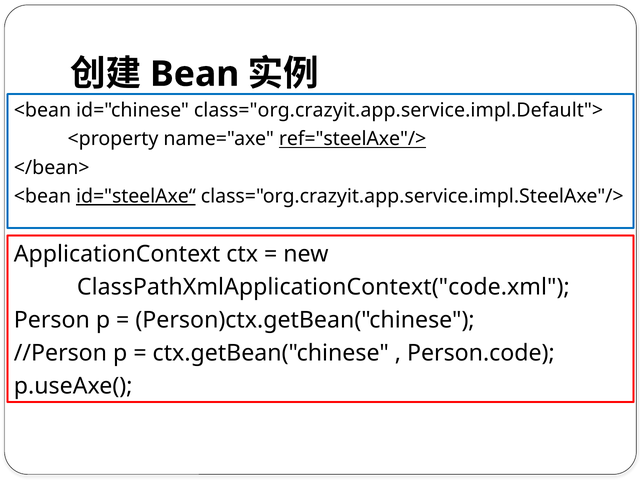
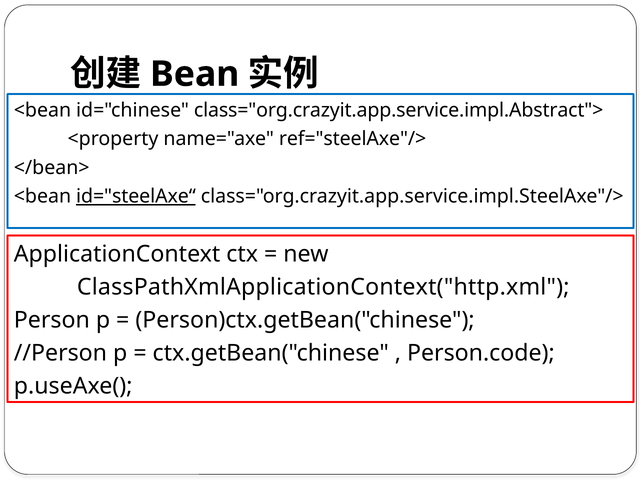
class="org.crazyit.app.service.impl.Default">: class="org.crazyit.app.service.impl.Default"> -> class="org.crazyit.app.service.impl.Abstract">
ref="steelAxe"/> underline: present -> none
ClassPathXmlApplicationContext("code.xml: ClassPathXmlApplicationContext("code.xml -> ClassPathXmlApplicationContext("http.xml
